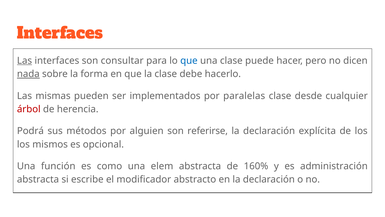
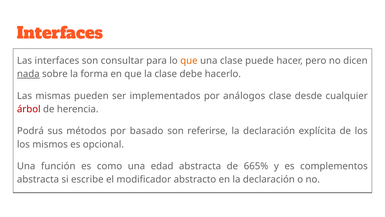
Las at (24, 61) underline: present -> none
que at (189, 61) colour: blue -> orange
paralelas: paralelas -> análogos
alguien: alguien -> basado
elem: elem -> edad
160%: 160% -> 665%
administración: administración -> complementos
